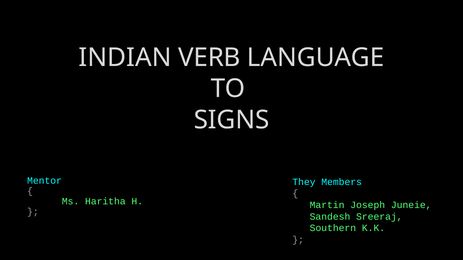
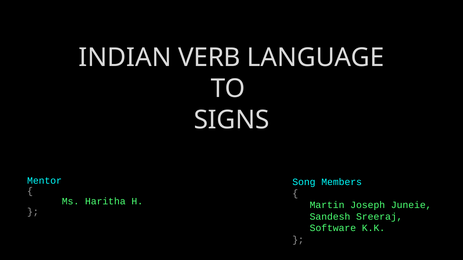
They: They -> Song
Southern: Southern -> Software
